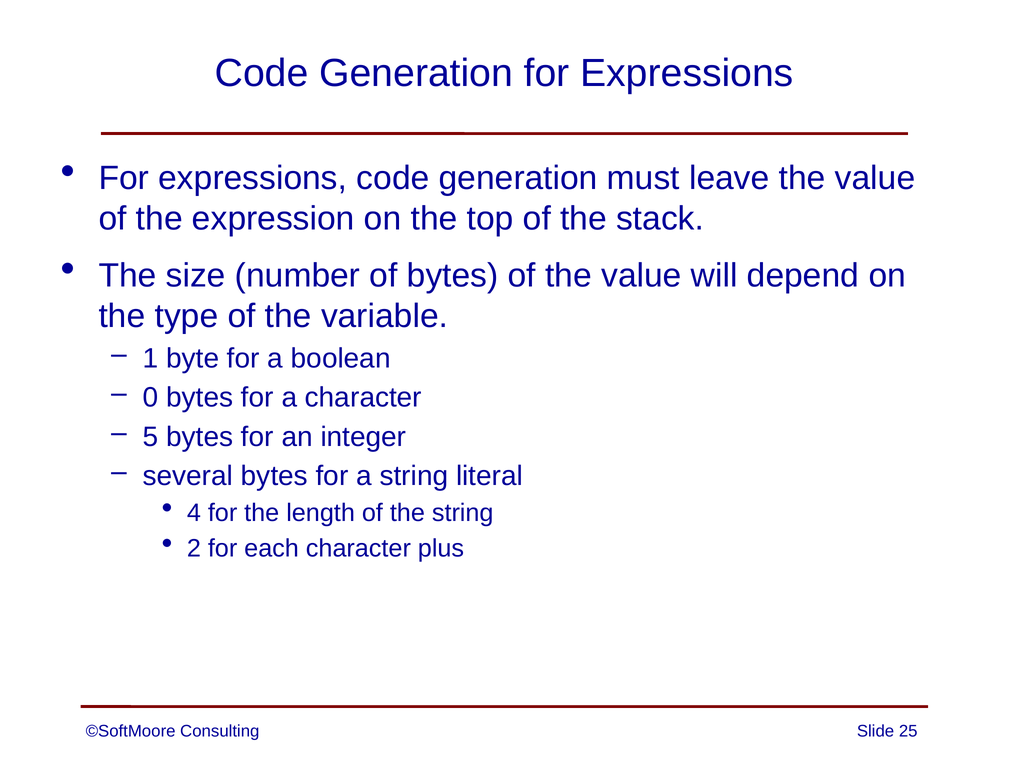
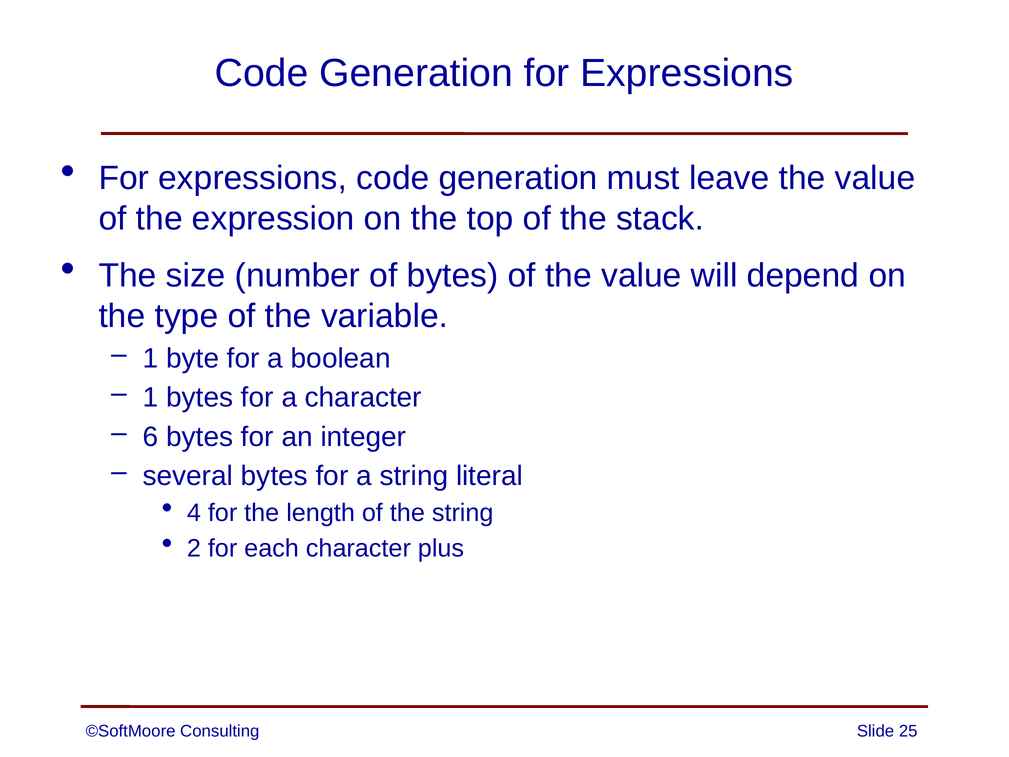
0 at (151, 397): 0 -> 1
5: 5 -> 6
